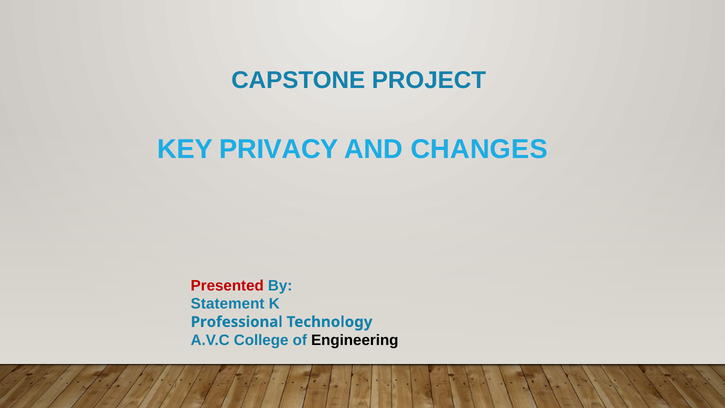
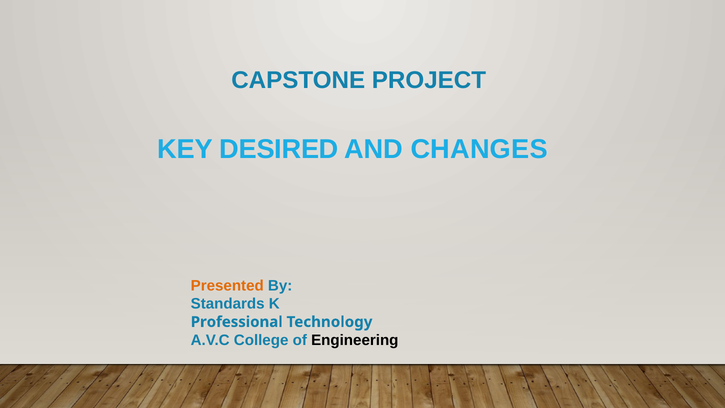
PRIVACY: PRIVACY -> DESIRED
Presented colour: red -> orange
Statement: Statement -> Standards
